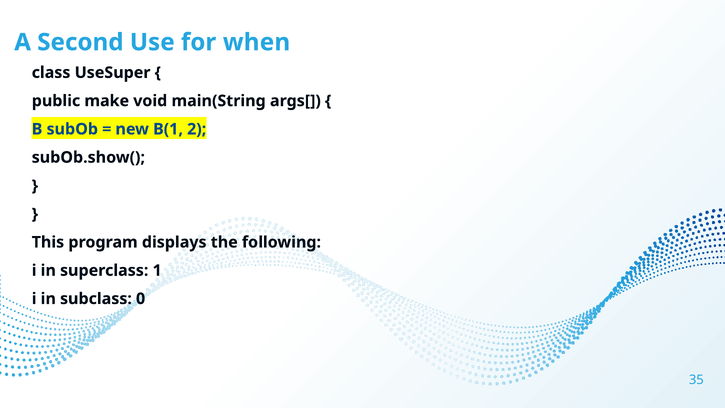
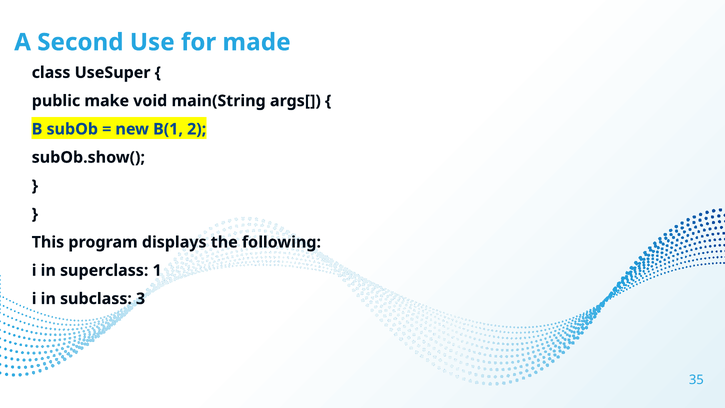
when: when -> made
0: 0 -> 3
